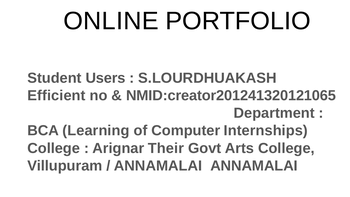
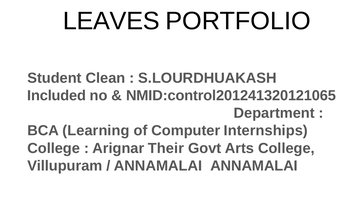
ONLINE: ONLINE -> LEAVES
Users: Users -> Clean
Efficient: Efficient -> Included
NMID:creator201241320121065: NMID:creator201241320121065 -> NMID:control201241320121065
